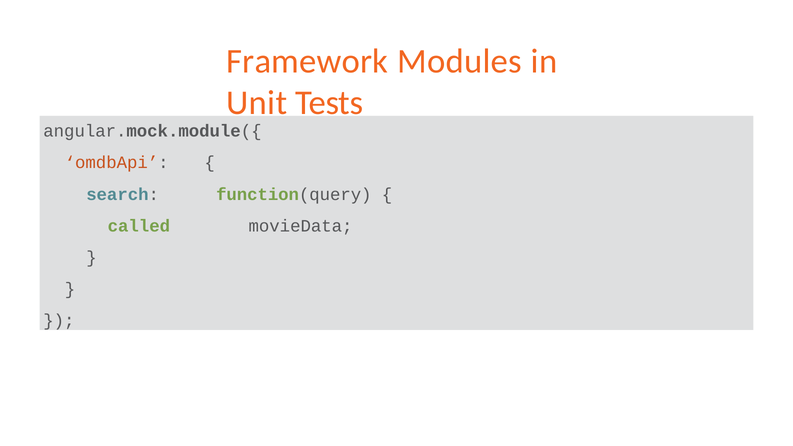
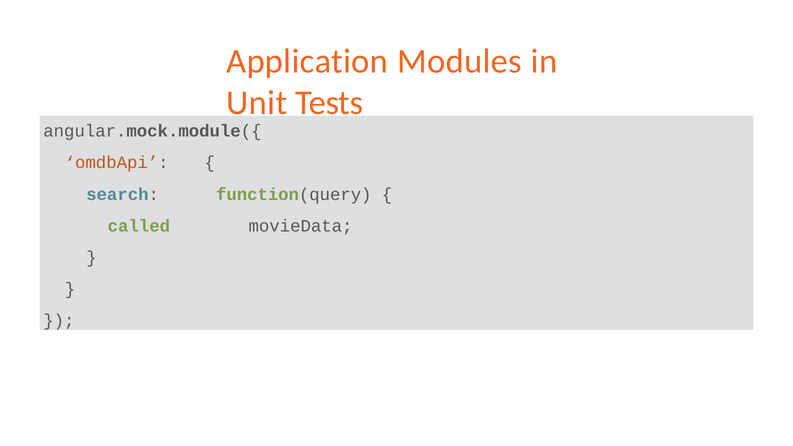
Framework: Framework -> Application
